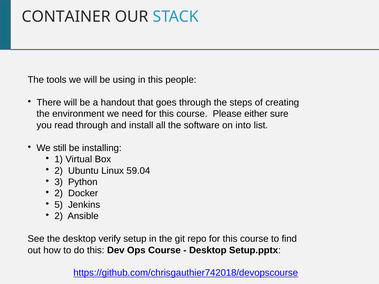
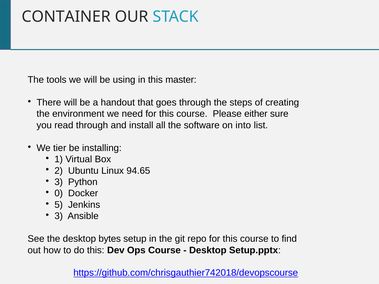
people: people -> master
still: still -> tier
59.04: 59.04 -> 94.65
2 at (59, 194): 2 -> 0
2 at (59, 216): 2 -> 3
verify: verify -> bytes
